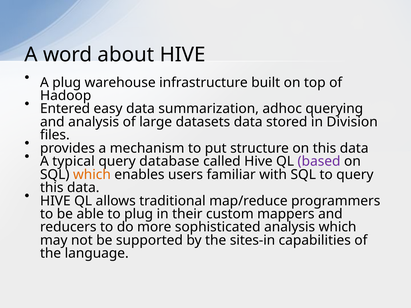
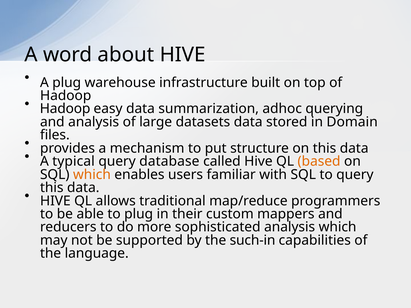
Entered at (65, 109): Entered -> Hadoop
Division: Division -> Domain
based colour: purple -> orange
sites-in: sites-in -> such-in
